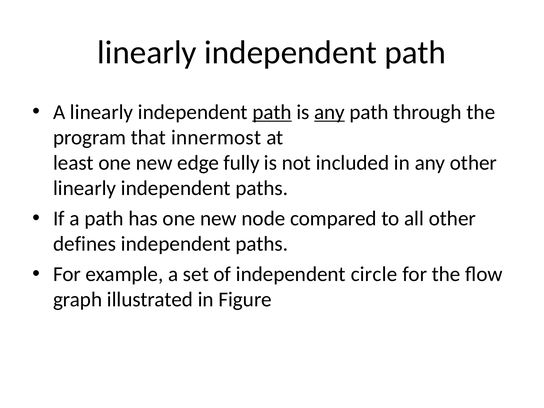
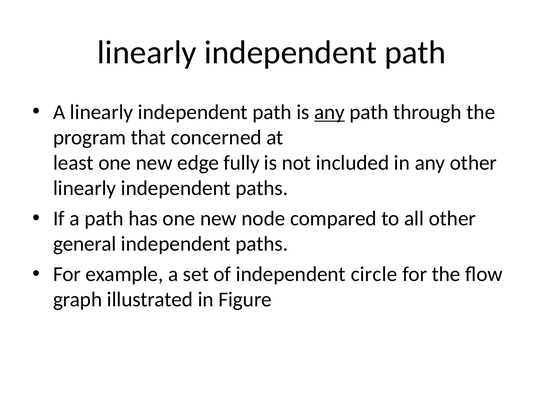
path at (272, 112) underline: present -> none
innermost: innermost -> concerned
defines: defines -> general
